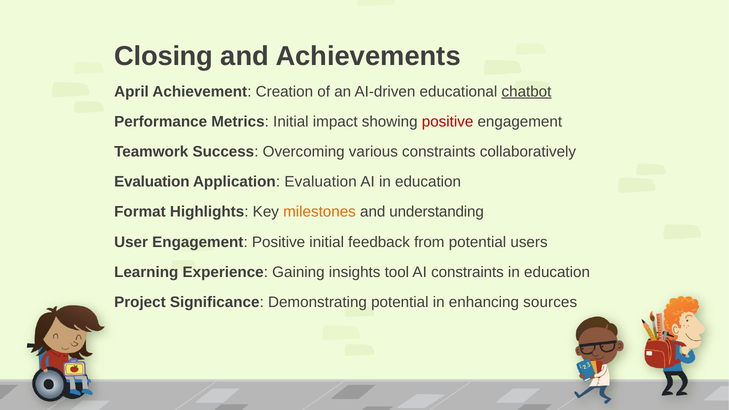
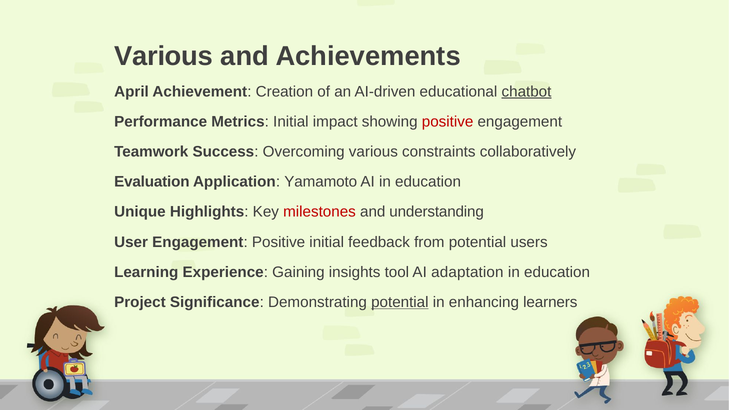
Closing at (164, 56): Closing -> Various
Application Evaluation: Evaluation -> Yamamoto
Format: Format -> Unique
milestones colour: orange -> red
AI constraints: constraints -> adaptation
potential at (400, 302) underline: none -> present
sources: sources -> learners
